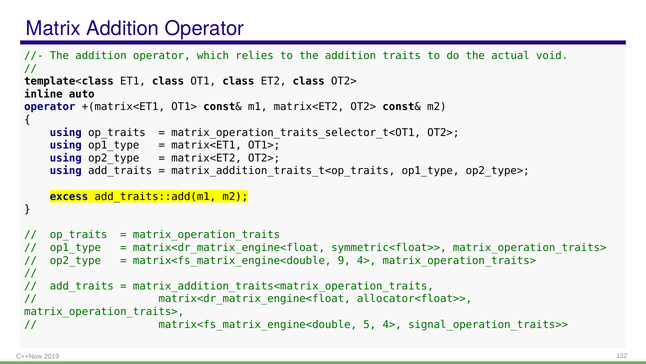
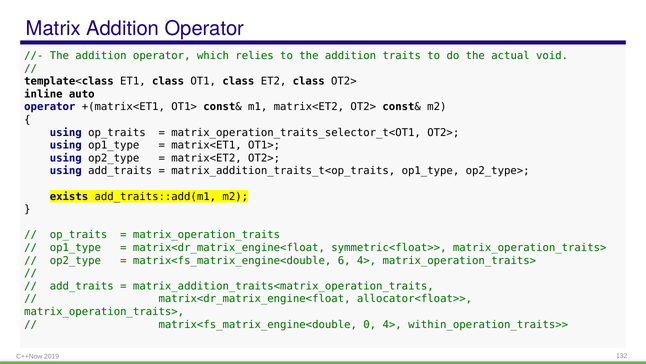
excess: excess -> exists
9: 9 -> 6
5: 5 -> 0
signal_operation_traits>>: signal_operation_traits>> -> within_operation_traits>>
